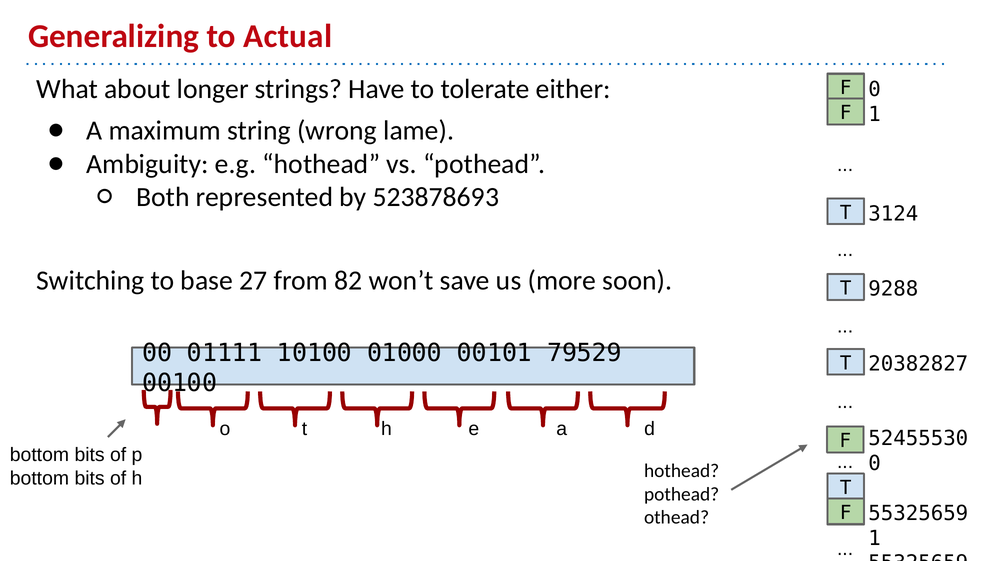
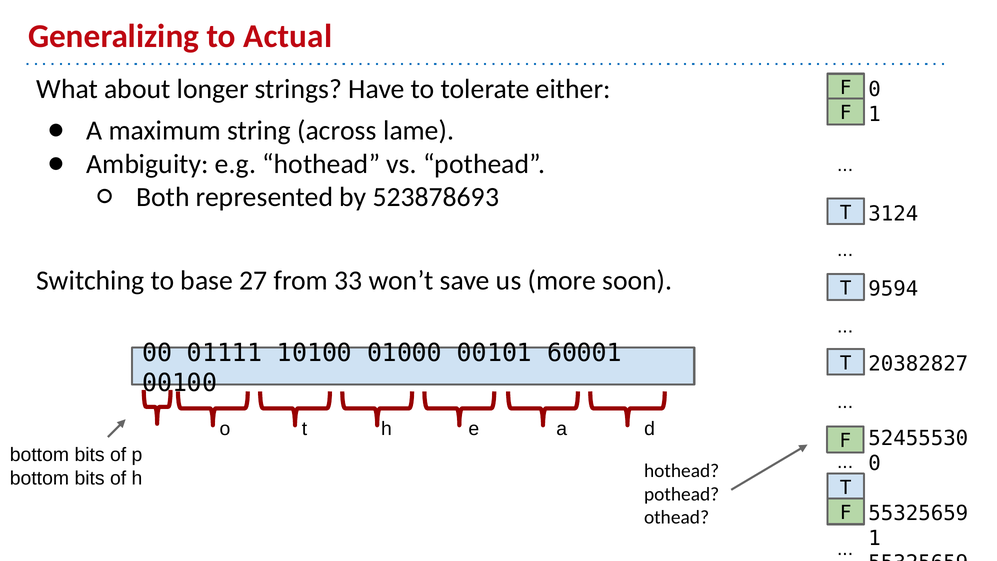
wrong: wrong -> across
82: 82 -> 33
9288: 9288 -> 9594
79529: 79529 -> 60001
